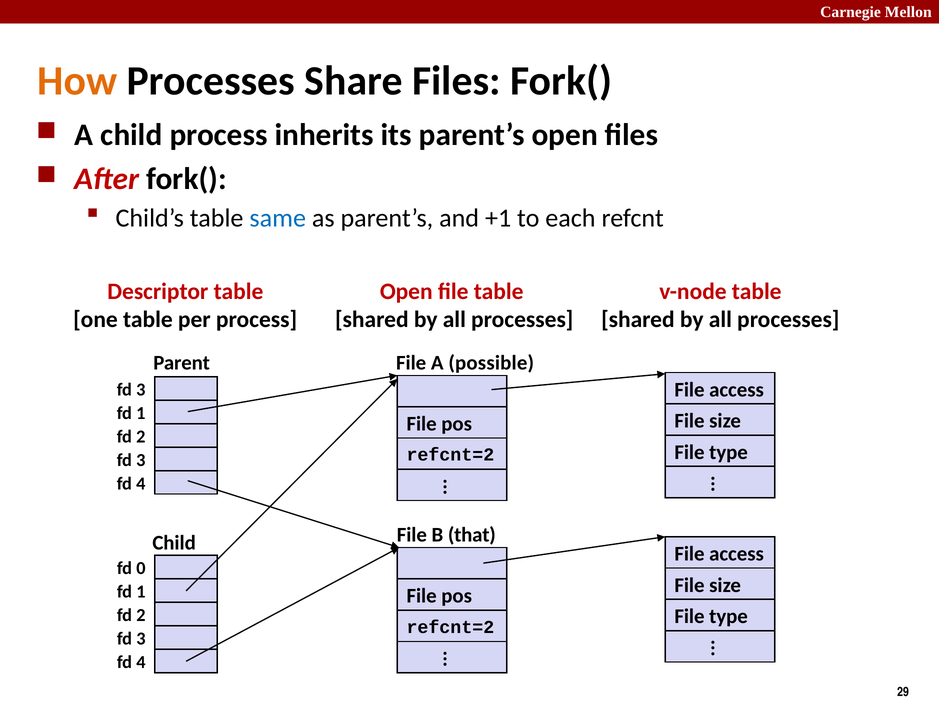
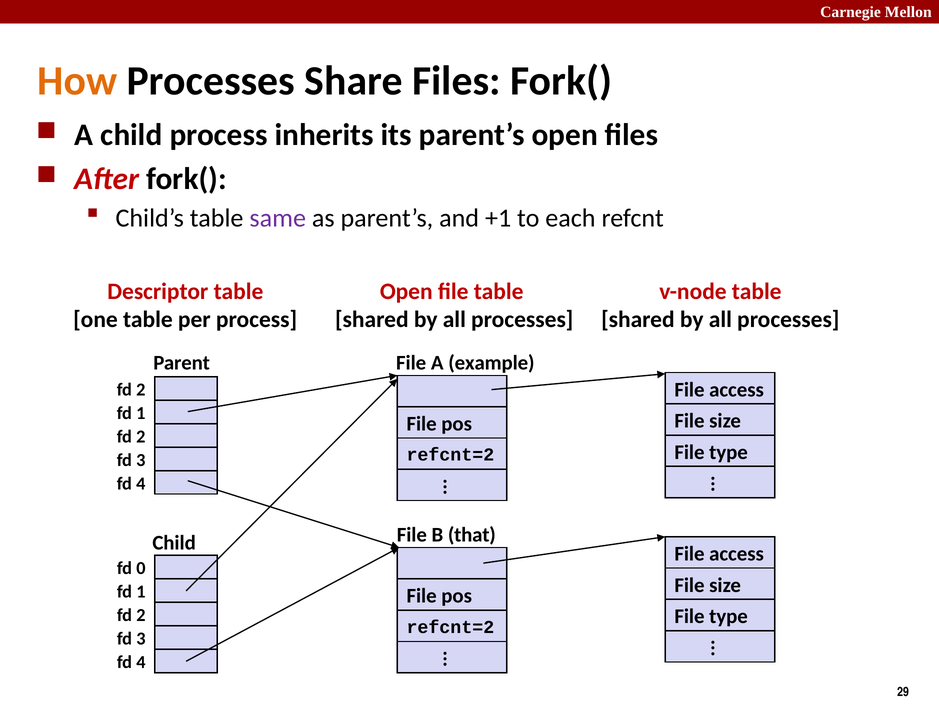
same colour: blue -> purple
possible: possible -> example
3 at (141, 390): 3 -> 2
